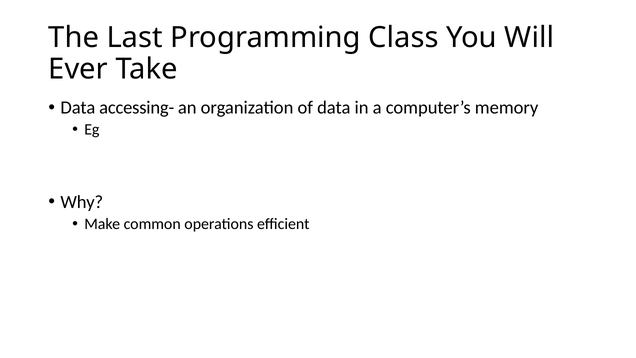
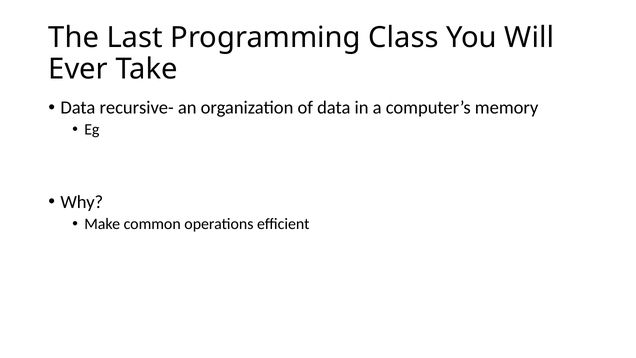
accessing-: accessing- -> recursive-
